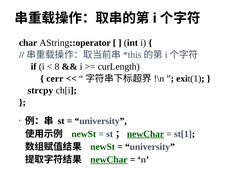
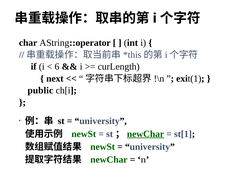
8: 8 -> 6
cerr: cerr -> next
strcpy: strcpy -> public
newChar at (109, 160) underline: present -> none
